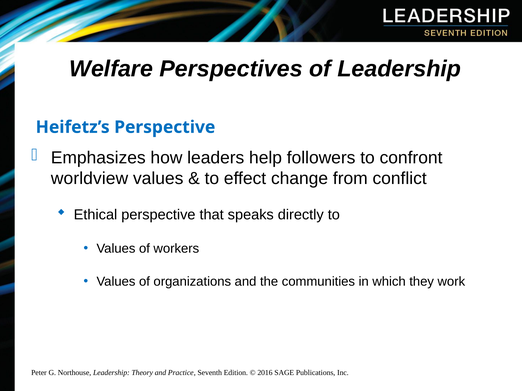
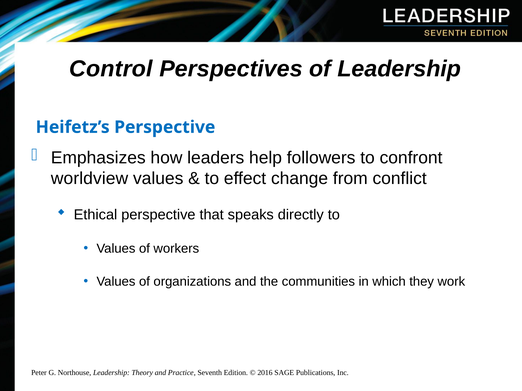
Welfare: Welfare -> Control
